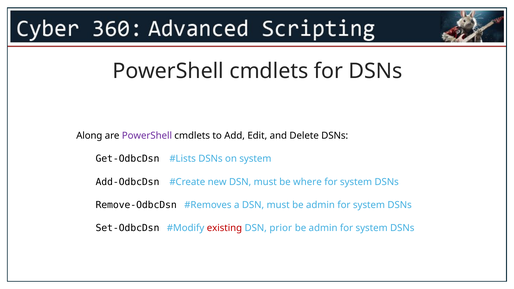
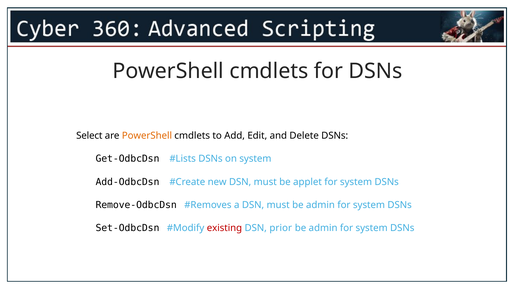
Along: Along -> Select
PowerShell at (147, 136) colour: purple -> orange
where: where -> applet
